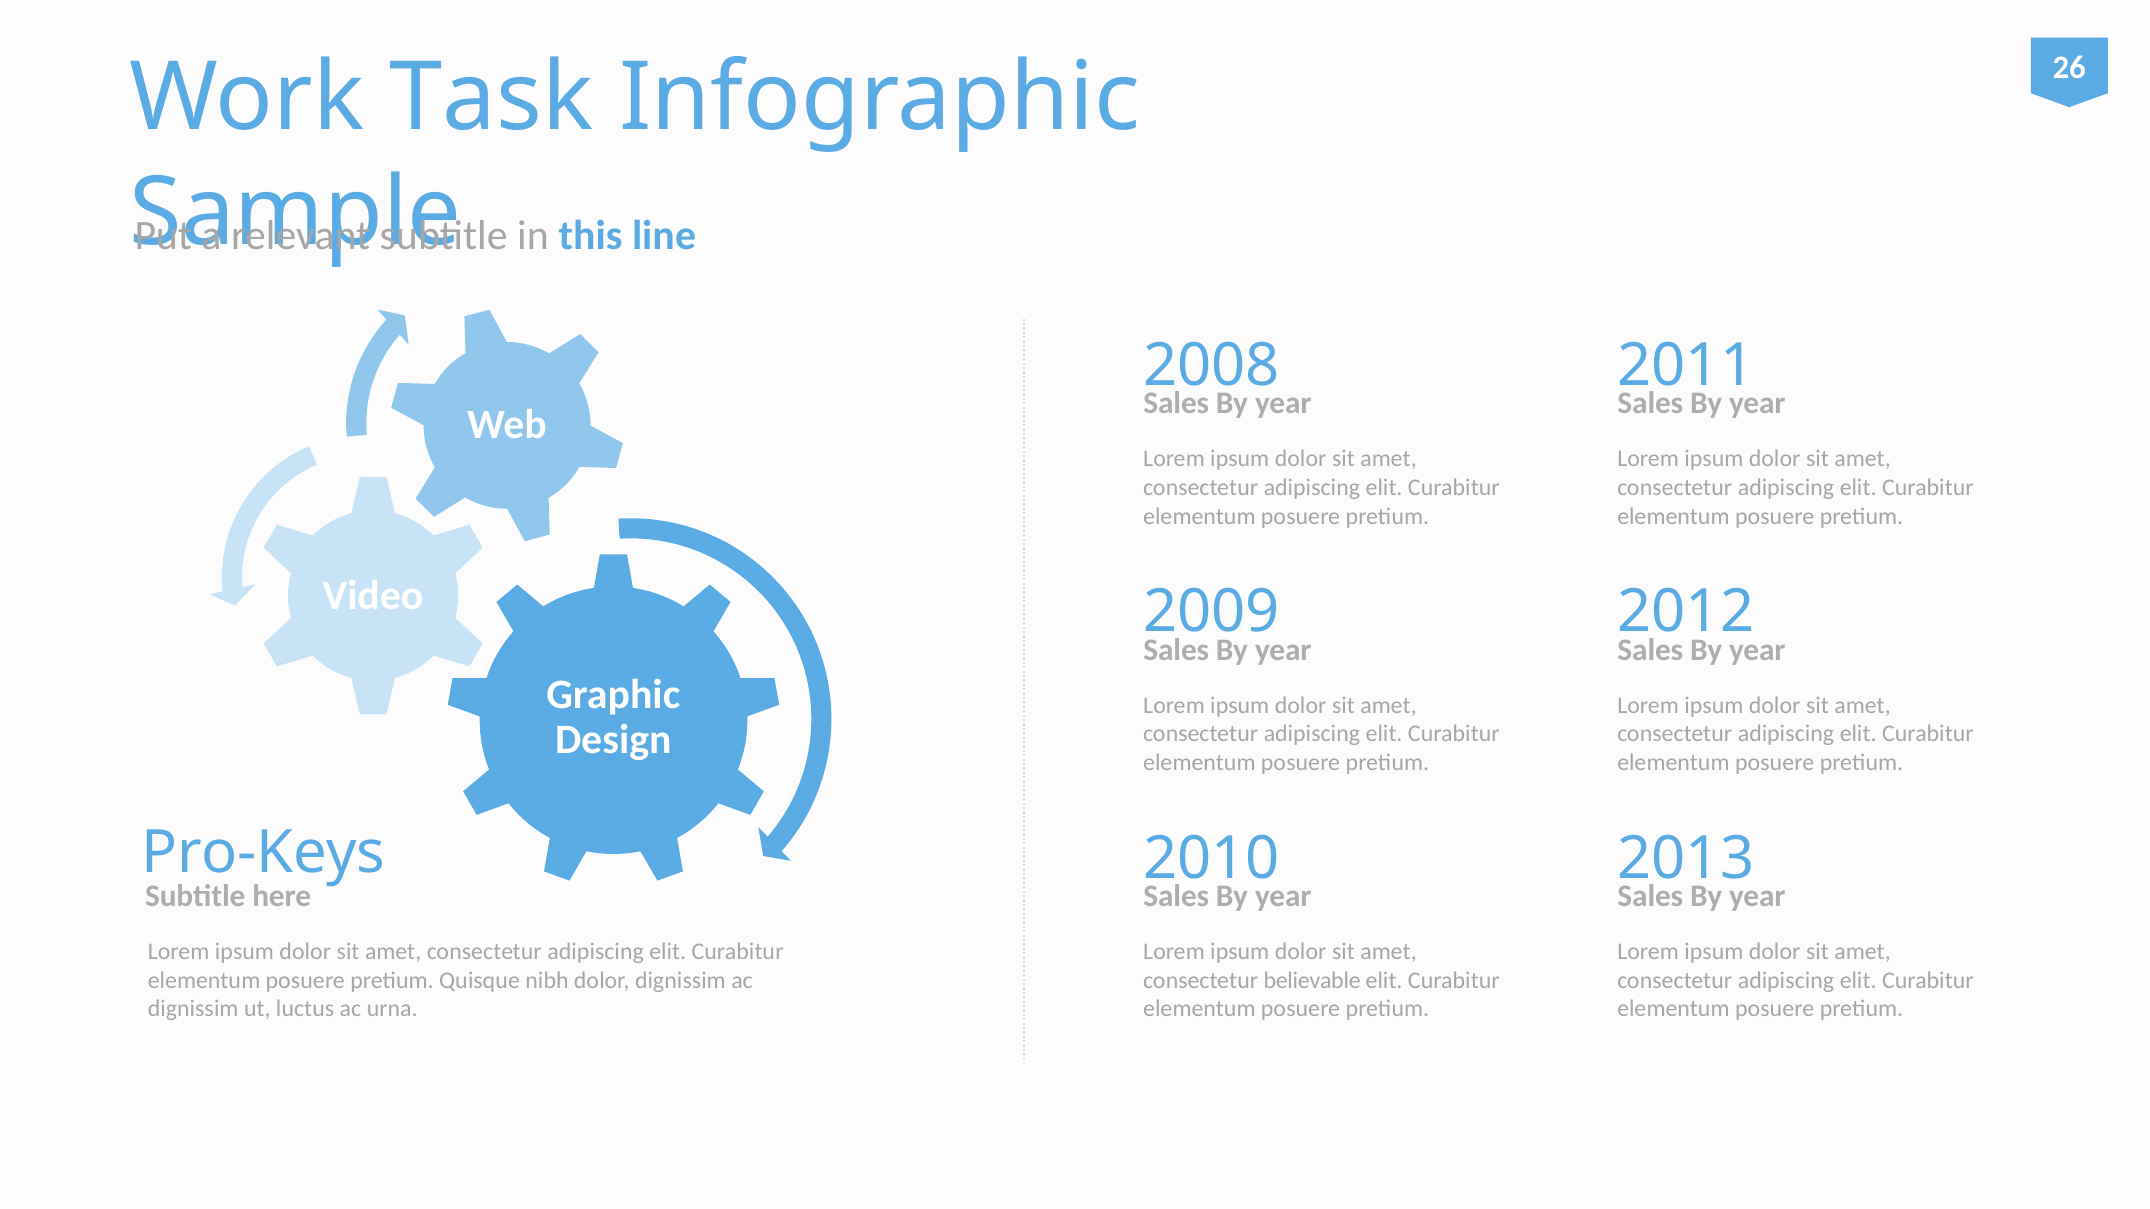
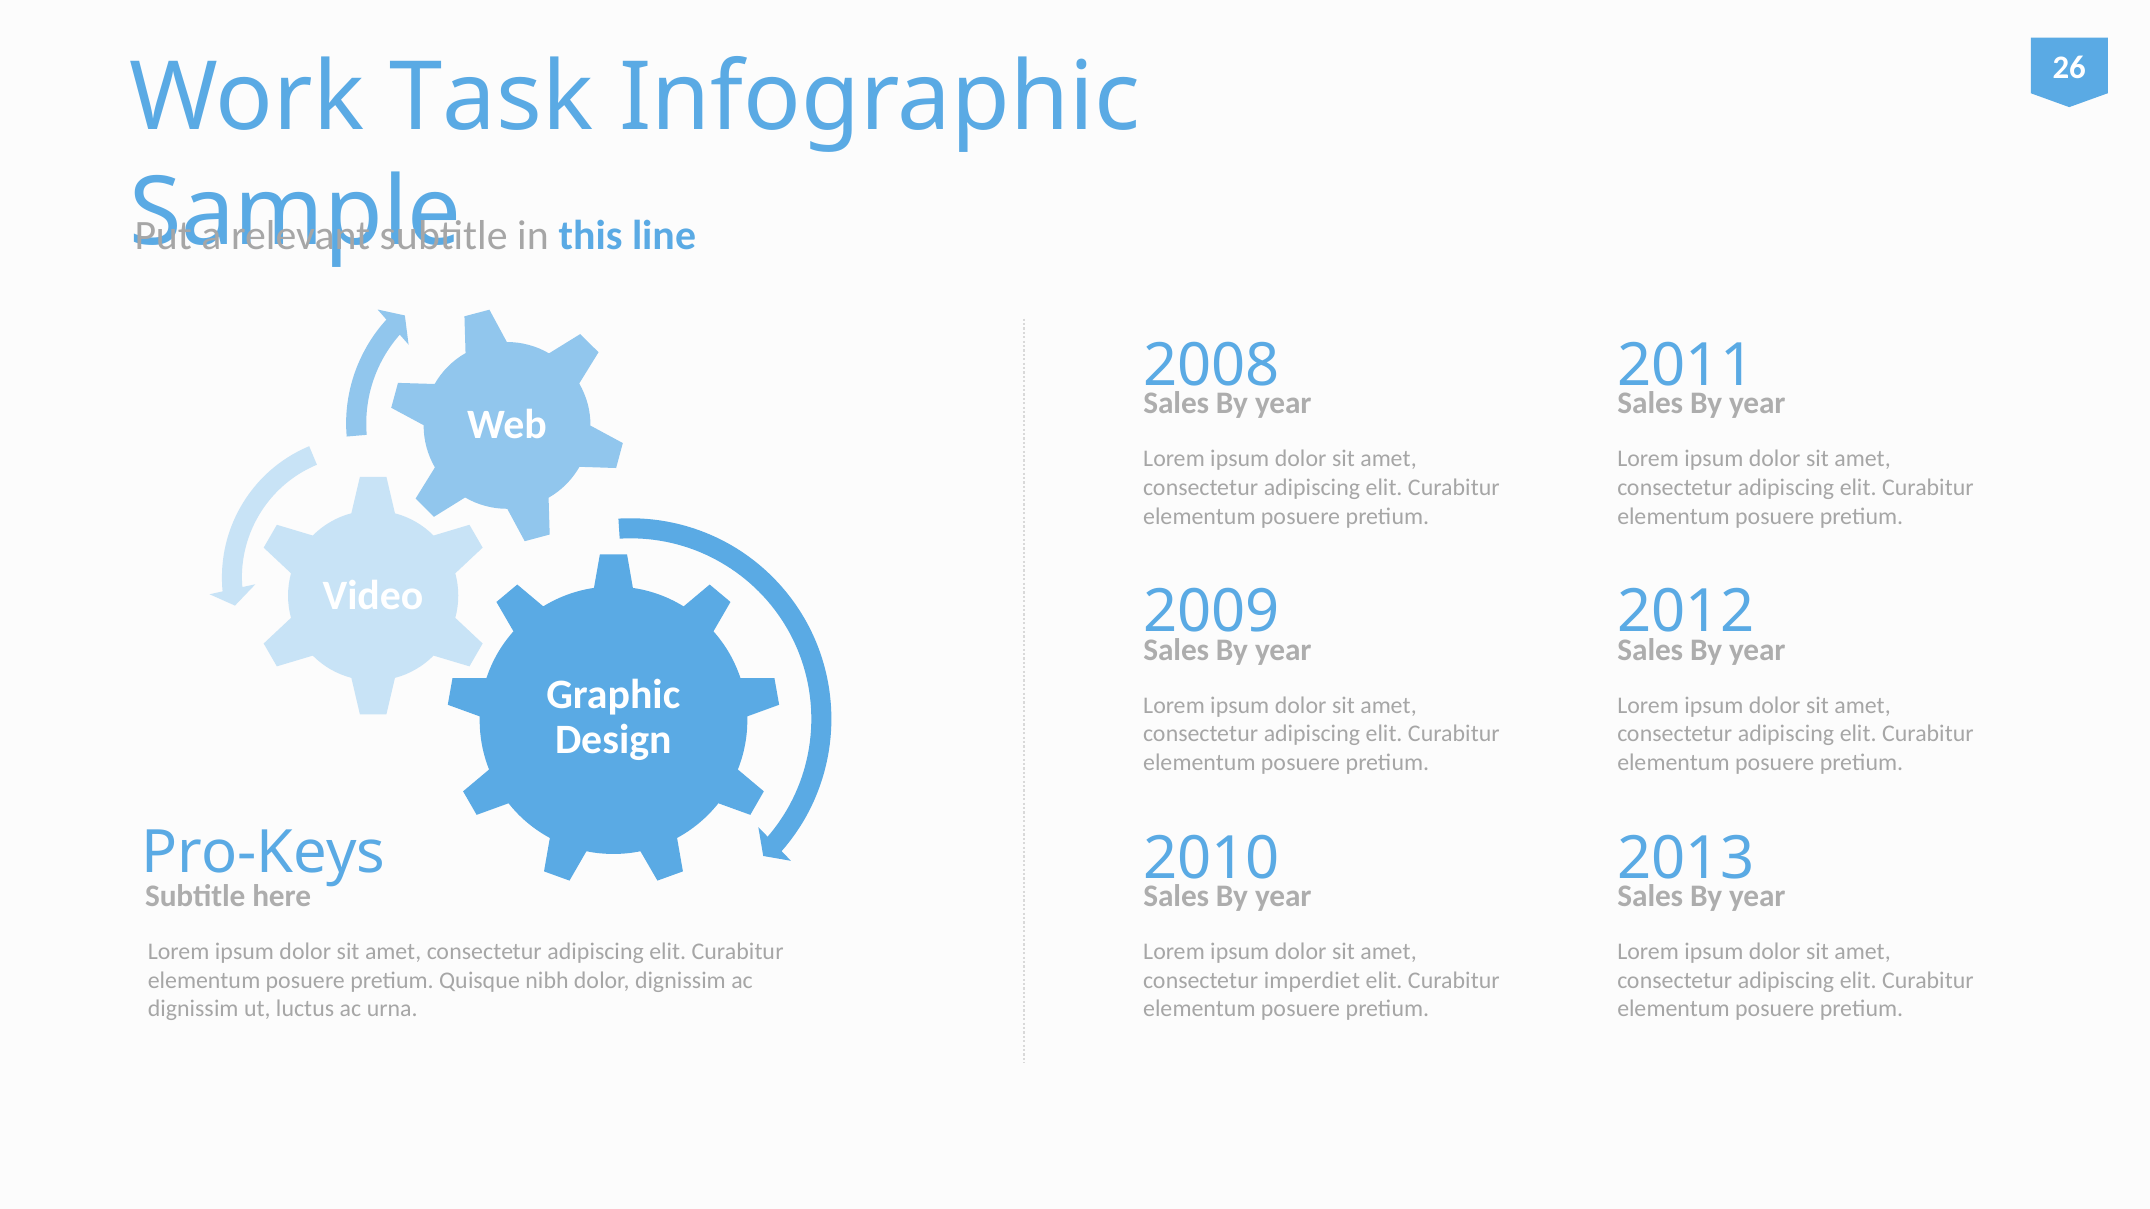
believable: believable -> imperdiet
